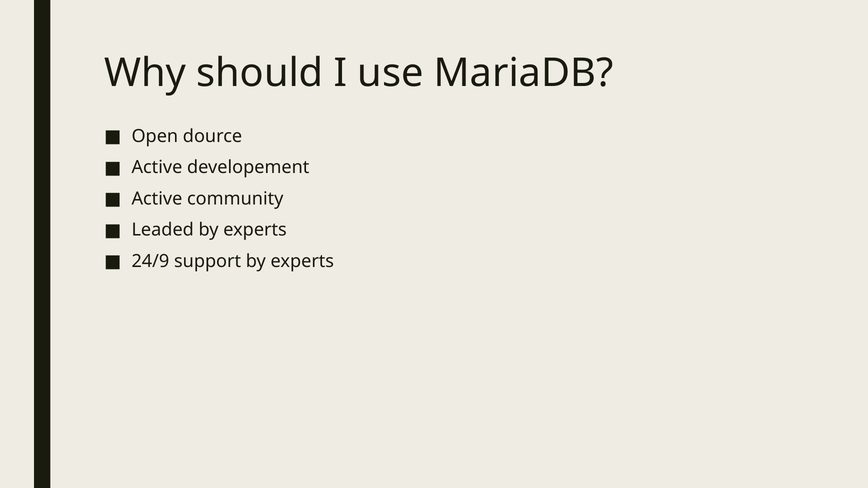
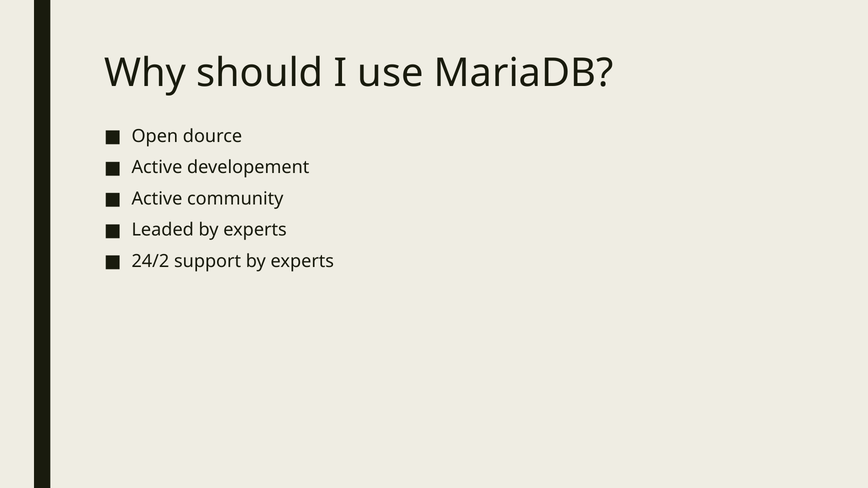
24/9: 24/9 -> 24/2
